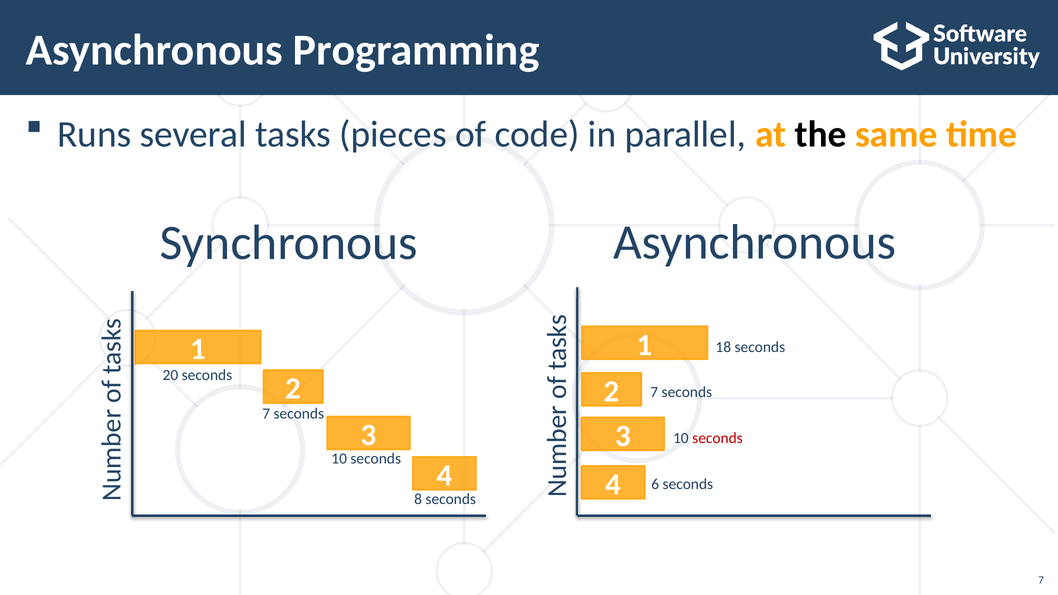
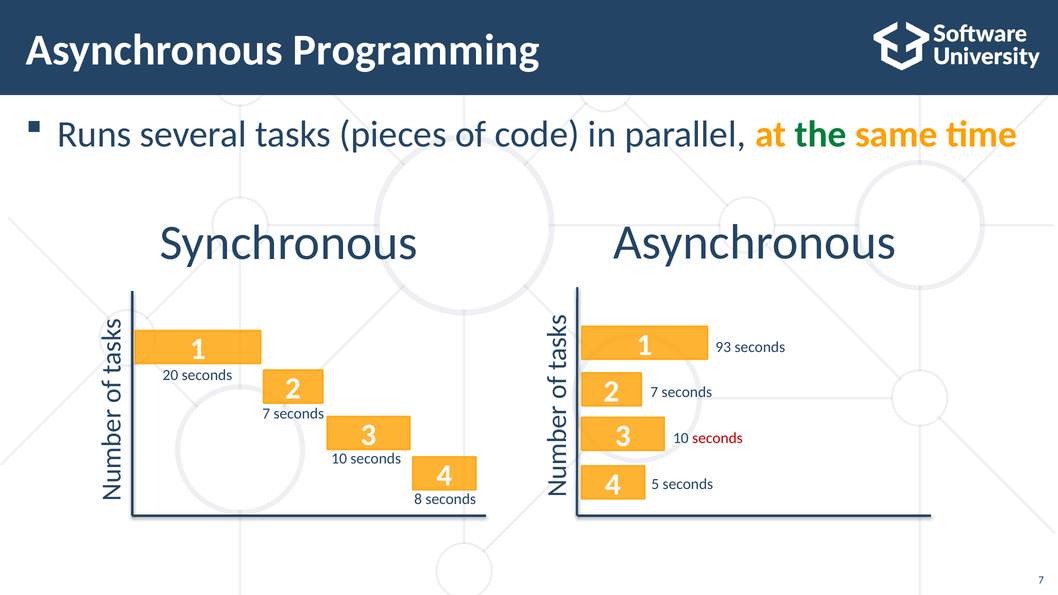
the colour: black -> green
18: 18 -> 93
6: 6 -> 5
